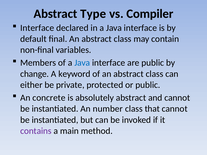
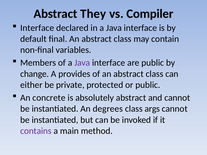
Type: Type -> They
Java at (82, 63) colour: blue -> purple
keyword: keyword -> provides
number: number -> degrees
that: that -> args
